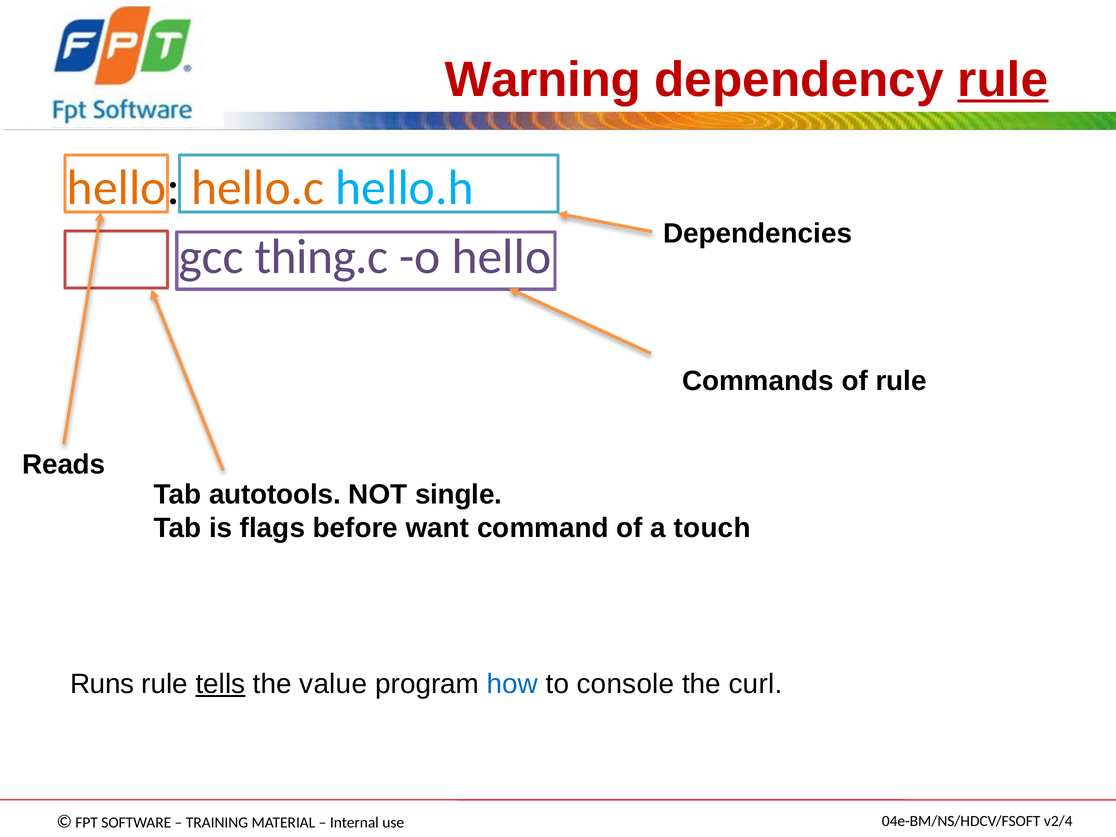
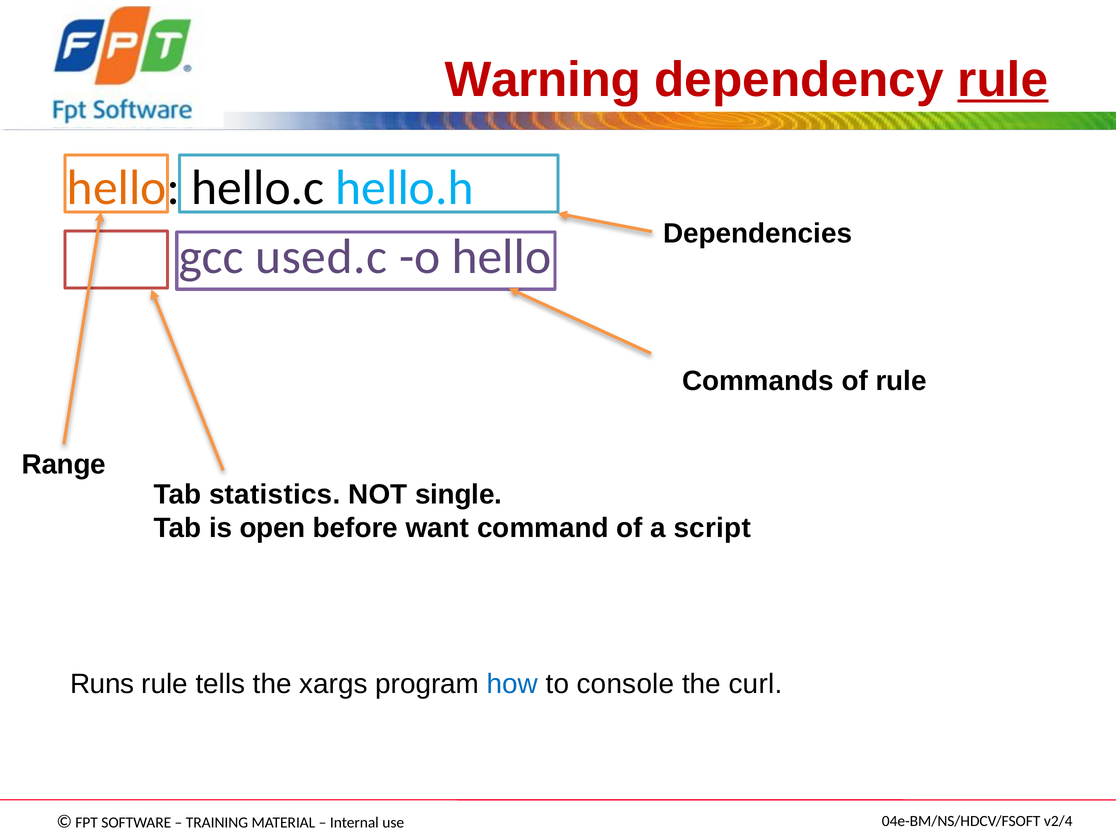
hello.c colour: orange -> black
thing.c: thing.c -> used.c
Reads: Reads -> Range
autotools: autotools -> statistics
flags: flags -> open
touch: touch -> script
tells underline: present -> none
value: value -> xargs
